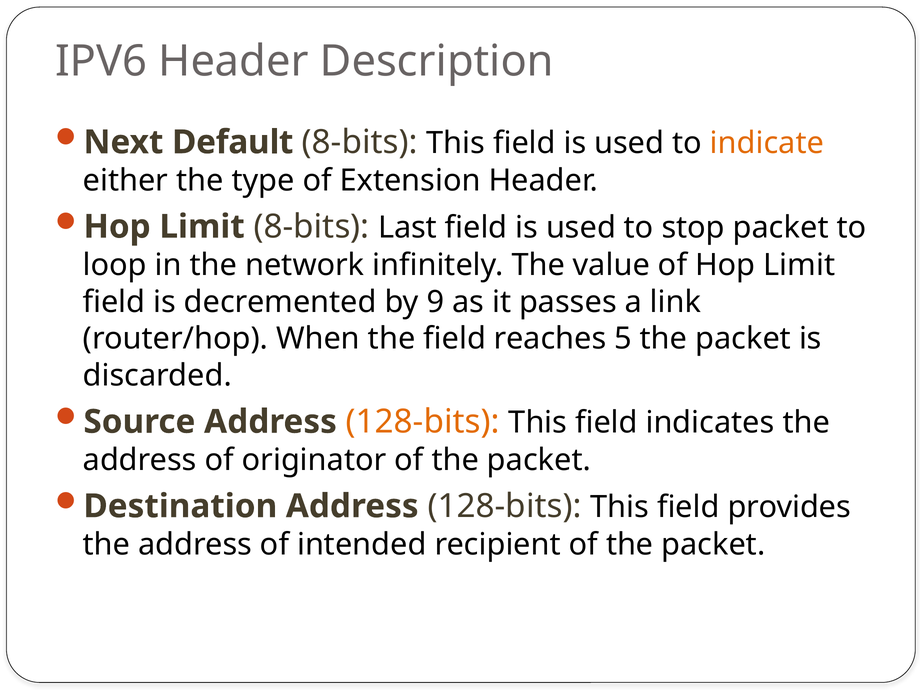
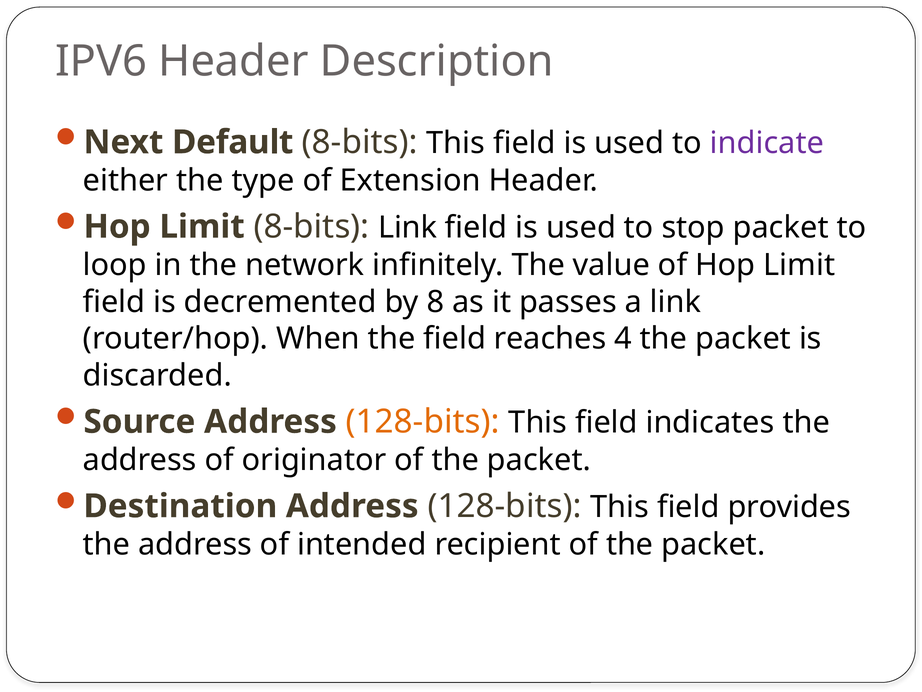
indicate colour: orange -> purple
8-bits Last: Last -> Link
9: 9 -> 8
5: 5 -> 4
